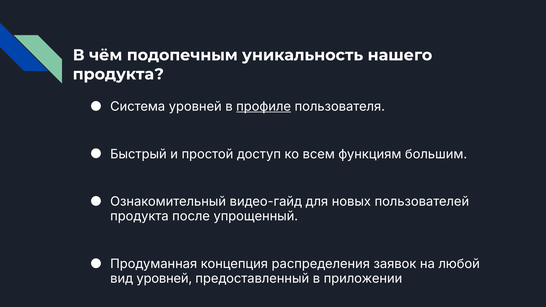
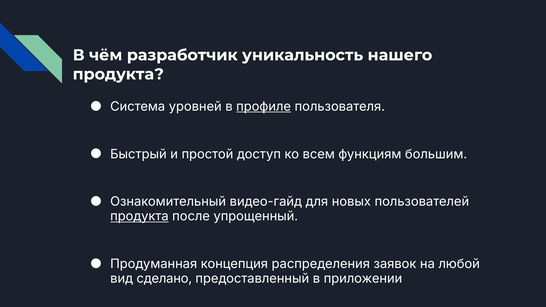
подопечным: подопечным -> разработчик
продукта at (139, 216) underline: none -> present
вид уровней: уровней -> сделано
